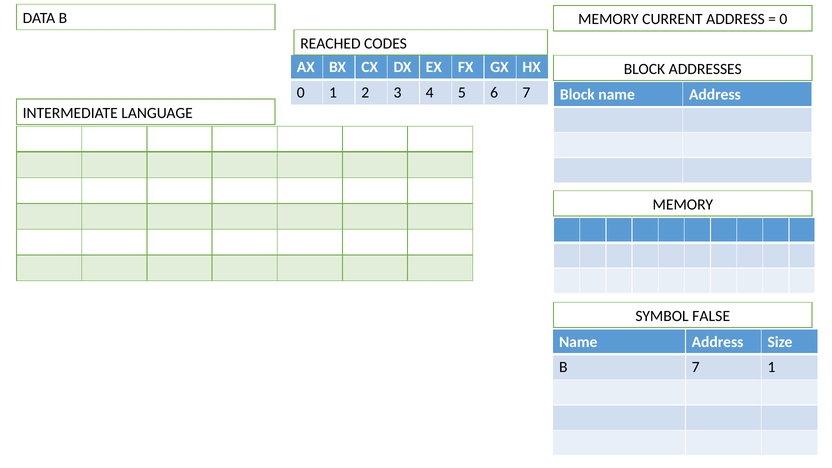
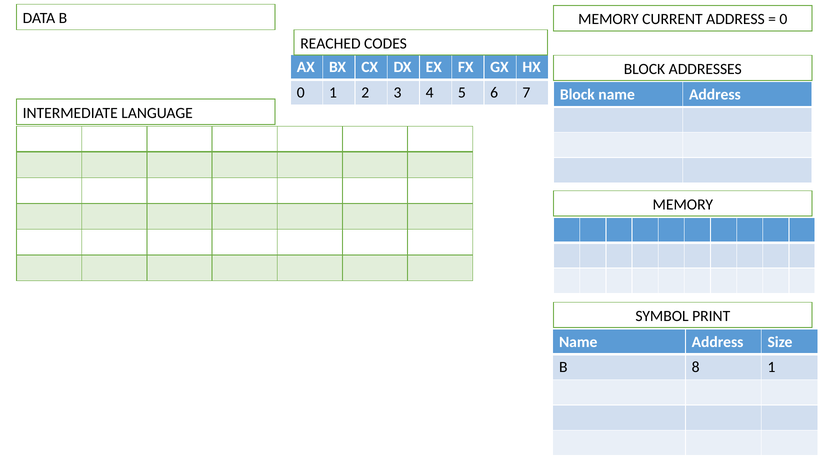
FALSE: FALSE -> PRINT
B 7: 7 -> 8
